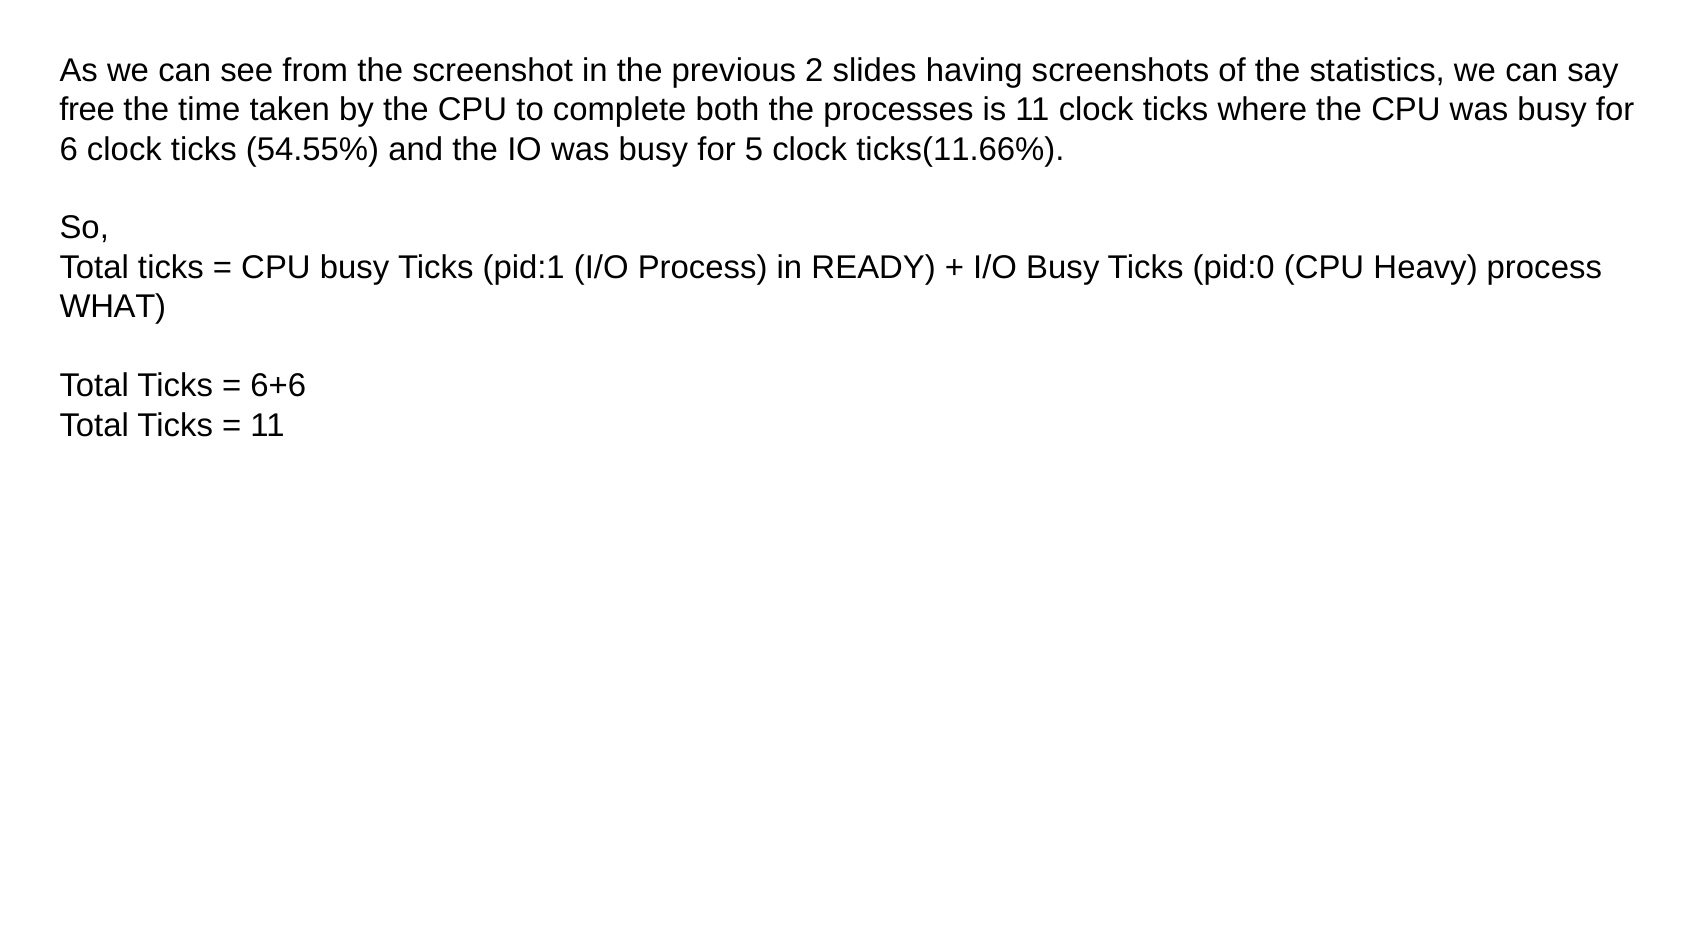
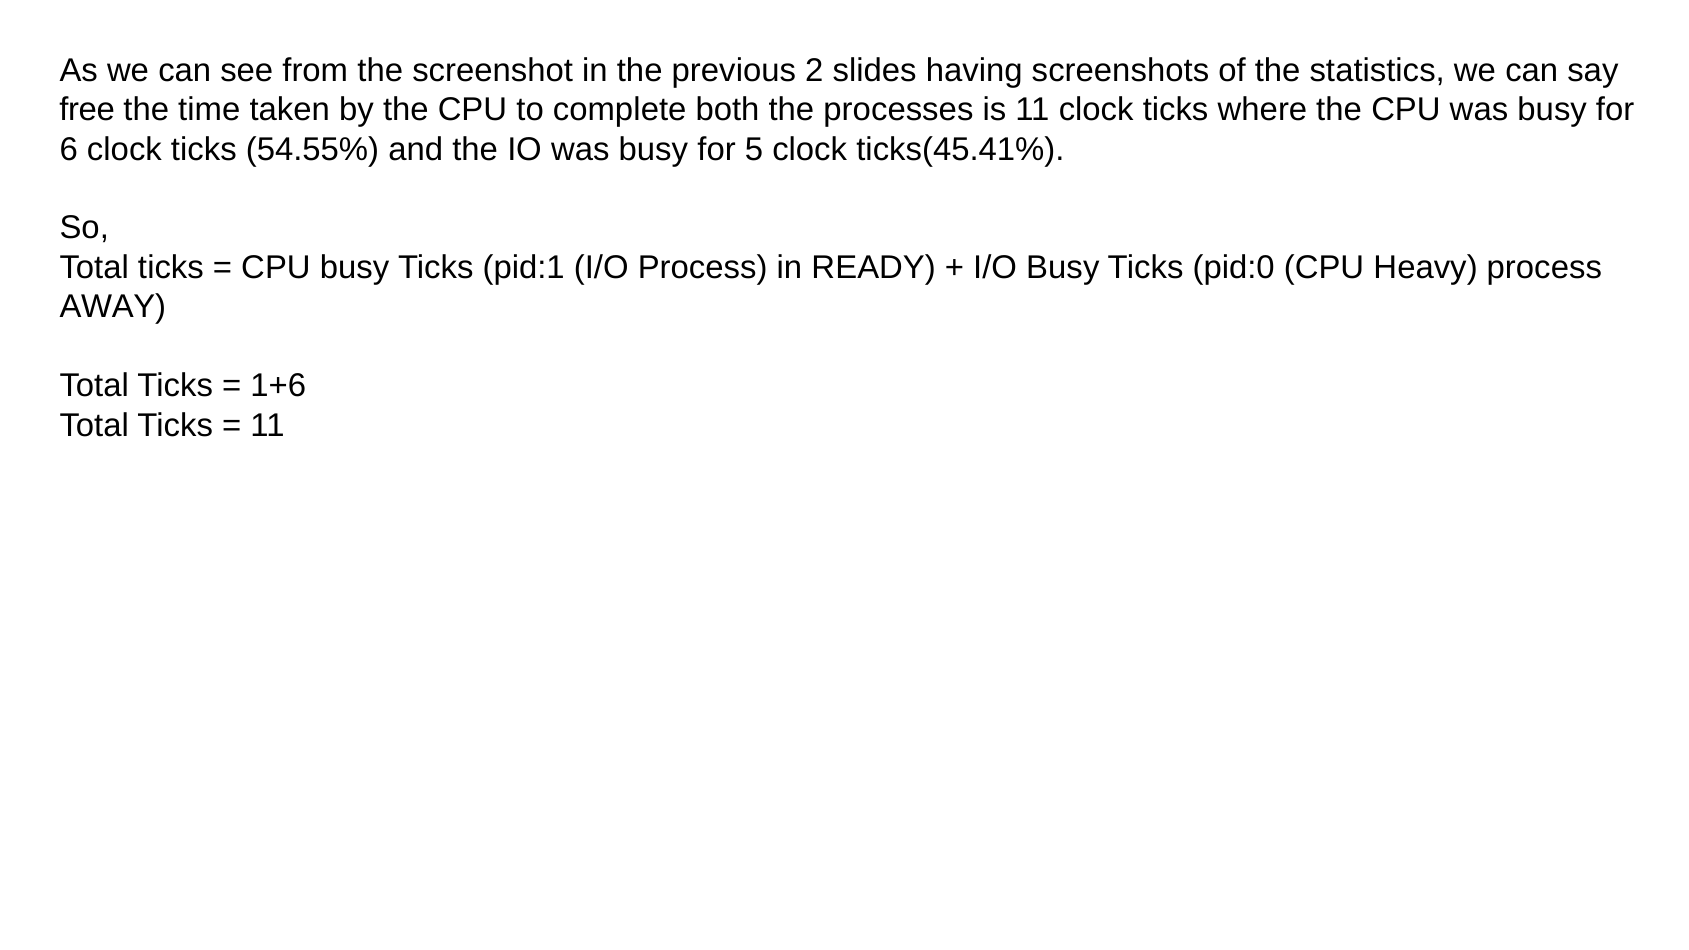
ticks(11.66%: ticks(11.66% -> ticks(45.41%
WHAT: WHAT -> AWAY
6+6: 6+6 -> 1+6
